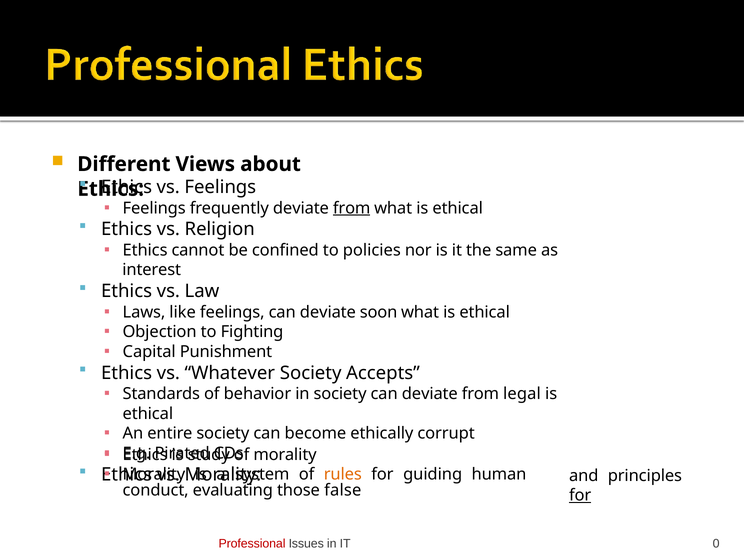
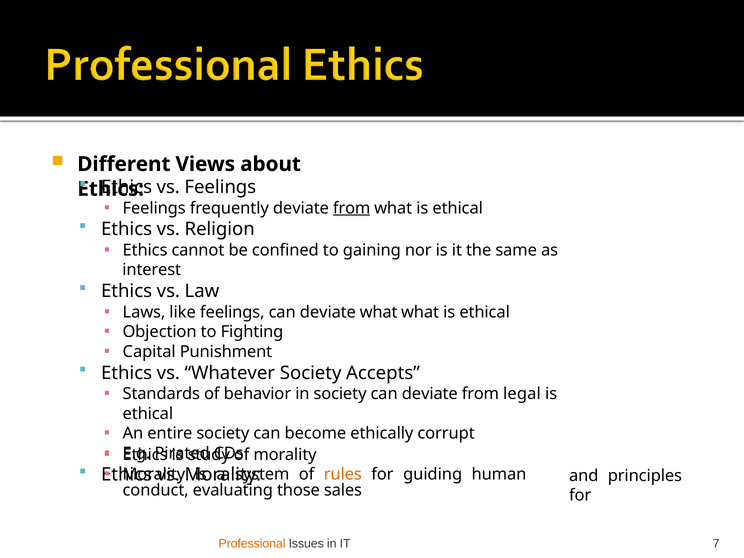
policies: policies -> gaining
deviate soon: soon -> what
false: false -> sales
for at (580, 495) underline: present -> none
Professional colour: red -> orange
0: 0 -> 7
